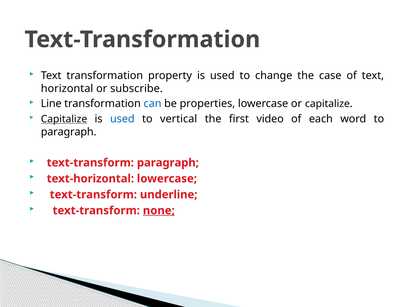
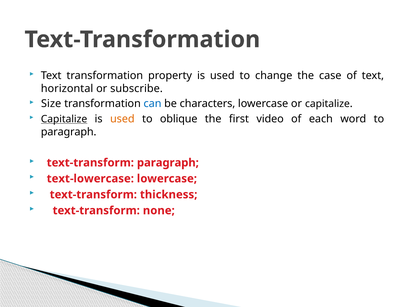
Line: Line -> Size
properties: properties -> characters
used at (122, 119) colour: blue -> orange
vertical: vertical -> oblique
text-horizontal: text-horizontal -> text-lowercase
underline: underline -> thickness
none underline: present -> none
